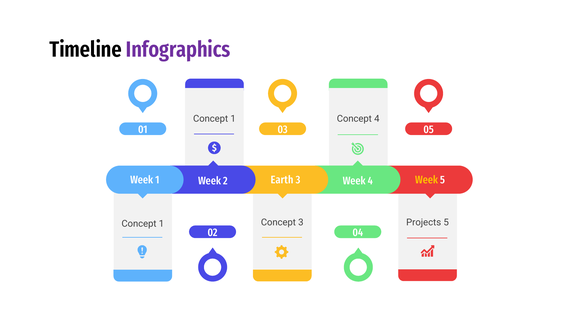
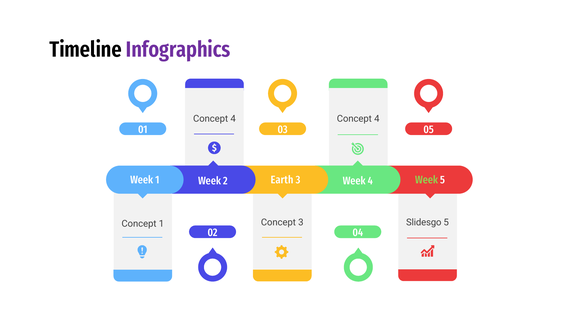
1 at (233, 119): 1 -> 4
Week at (426, 180) colour: yellow -> light green
Projects: Projects -> Slidesgo
